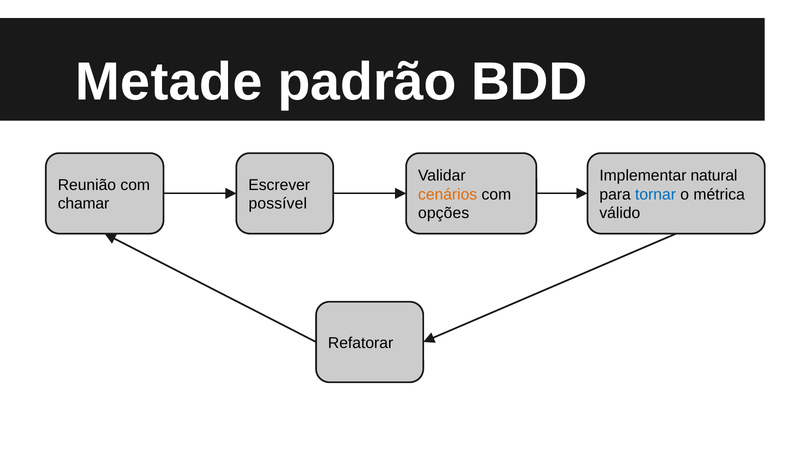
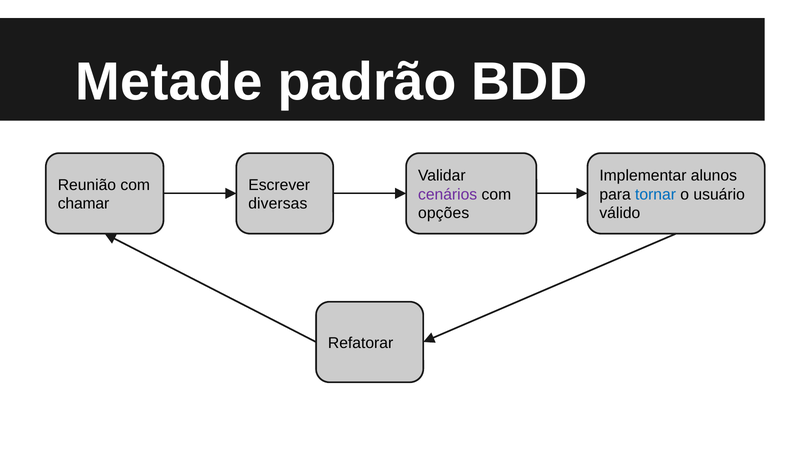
natural: natural -> alunos
cenários colour: orange -> purple
métrica: métrica -> usuário
possível: possível -> diversas
